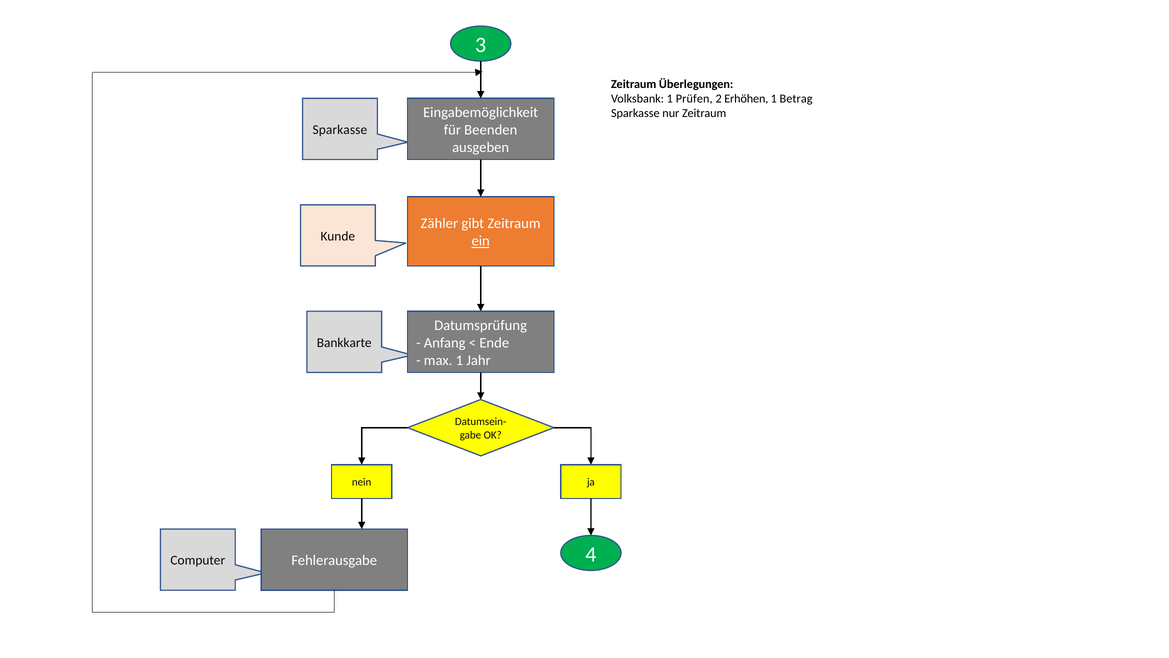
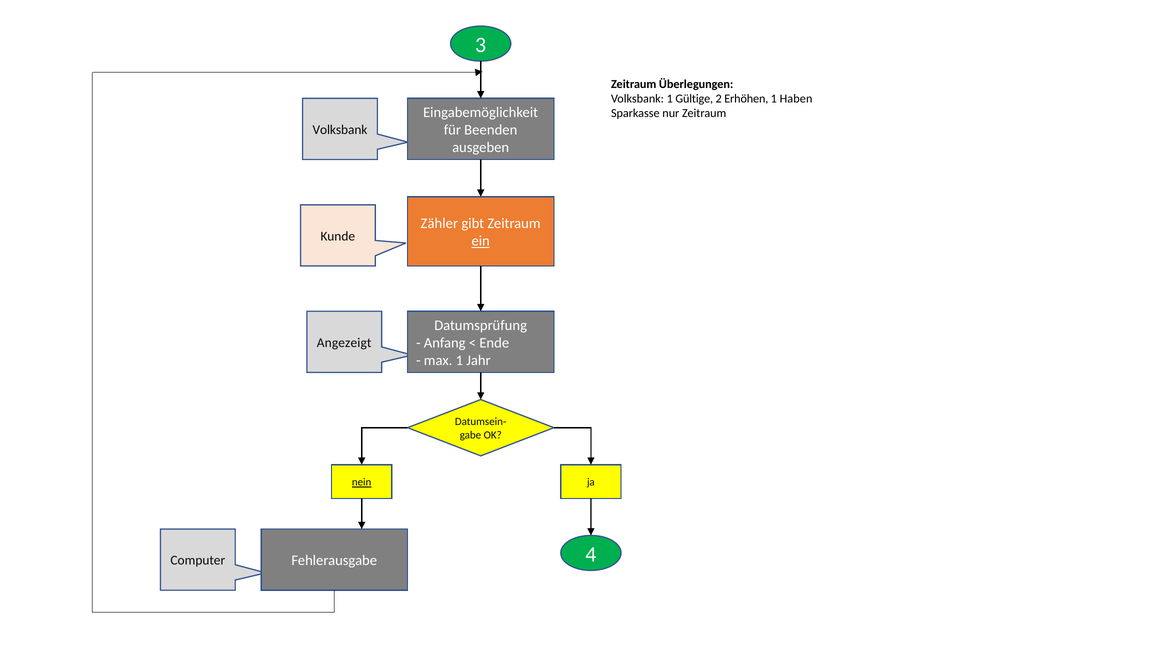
Prüfen: Prüfen -> Gültige
Betrag: Betrag -> Haben
Sparkasse at (340, 130): Sparkasse -> Volksbank
Bankkarte: Bankkarte -> Angezeigt
nein underline: none -> present
